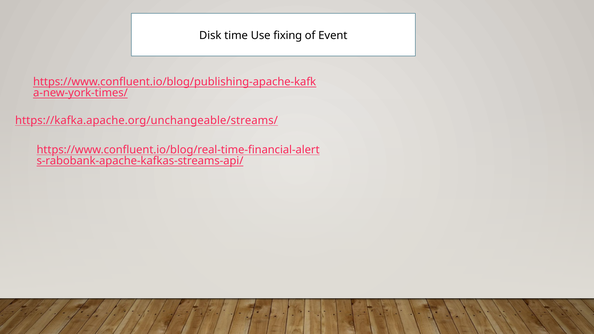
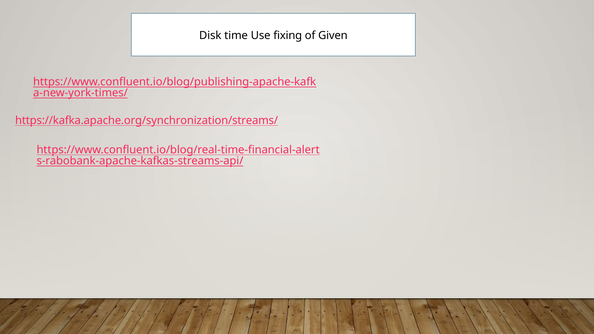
Event: Event -> Given
https://kafka.apache.org/unchangeable/streams/: https://kafka.apache.org/unchangeable/streams/ -> https://kafka.apache.org/synchronization/streams/
